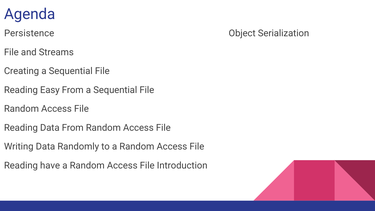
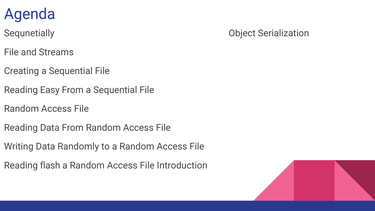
Persistence: Persistence -> Sequnetially
have: have -> flash
